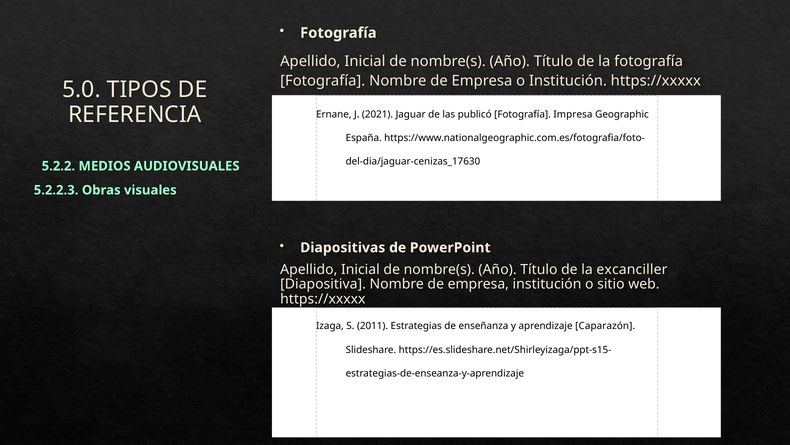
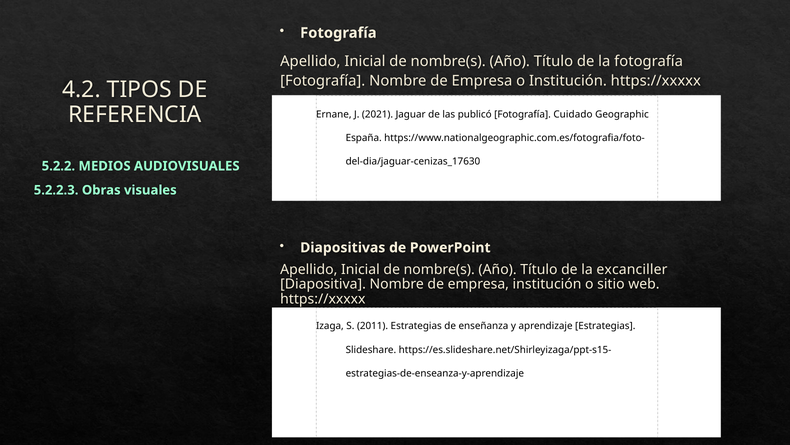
5.0: 5.0 -> 4.2
Impresa: Impresa -> Cuidado
aprendizaje Caparazón: Caparazón -> Estrategias
